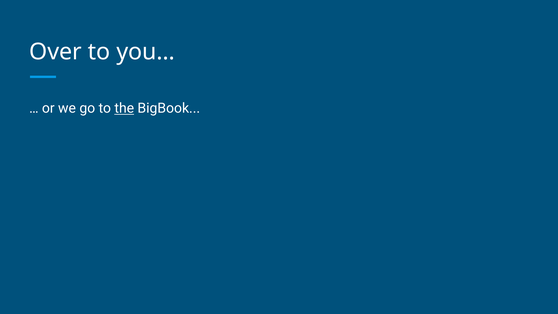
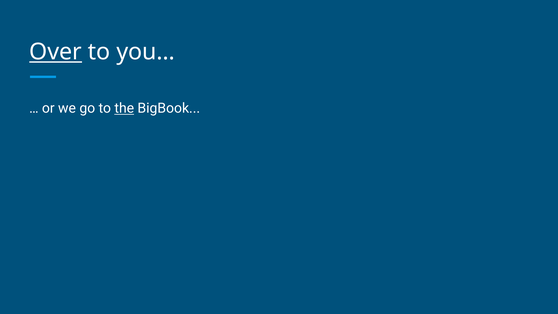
Over underline: none -> present
